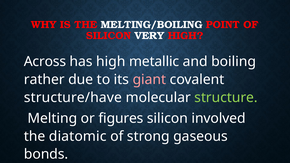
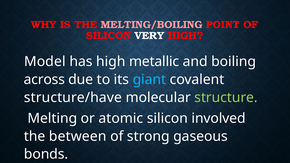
MELTING/BOILING colour: white -> pink
Across: Across -> Model
rather: rather -> across
giant colour: pink -> light blue
figures: figures -> atomic
diatomic: diatomic -> between
